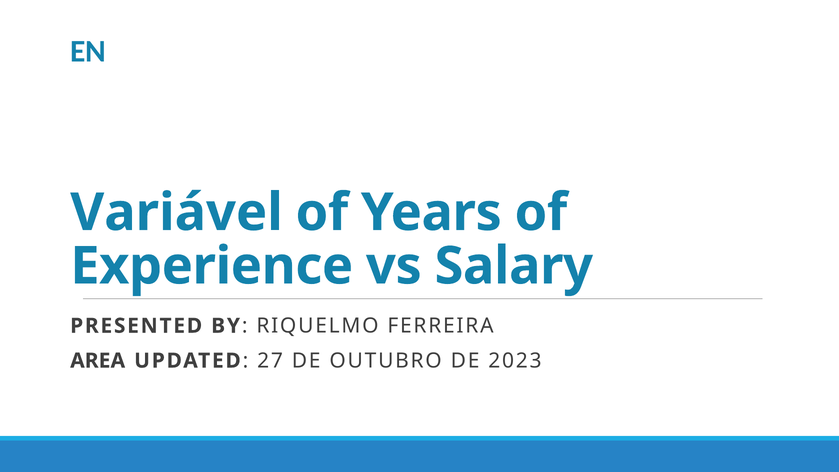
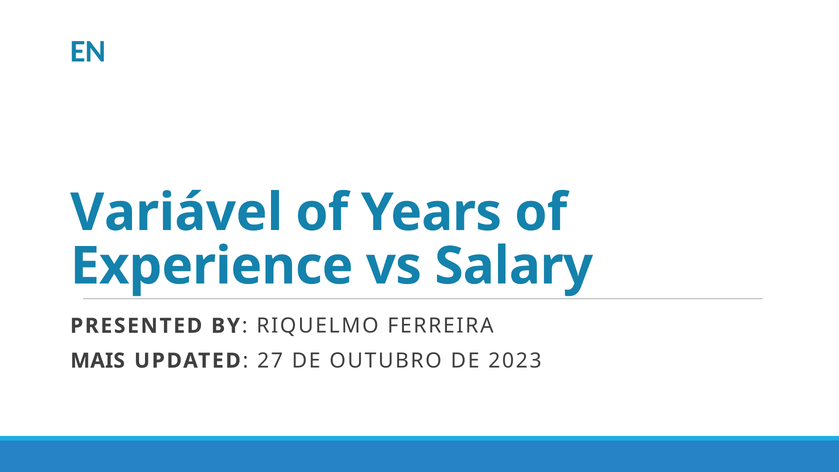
AREA: AREA -> MAIS
